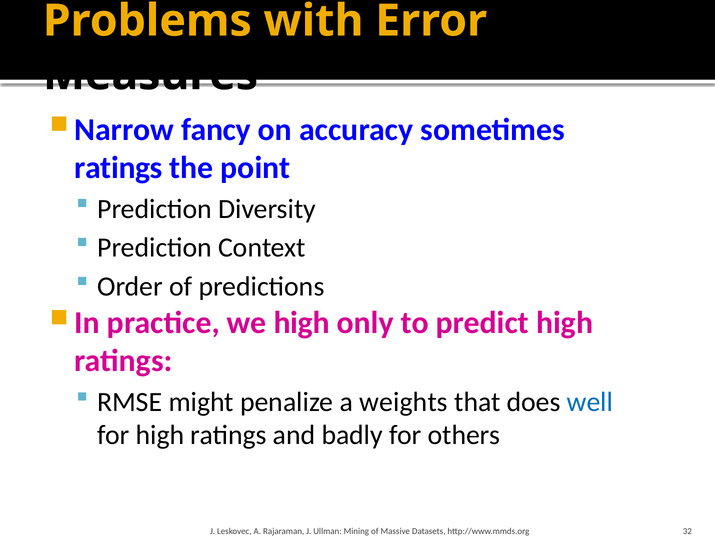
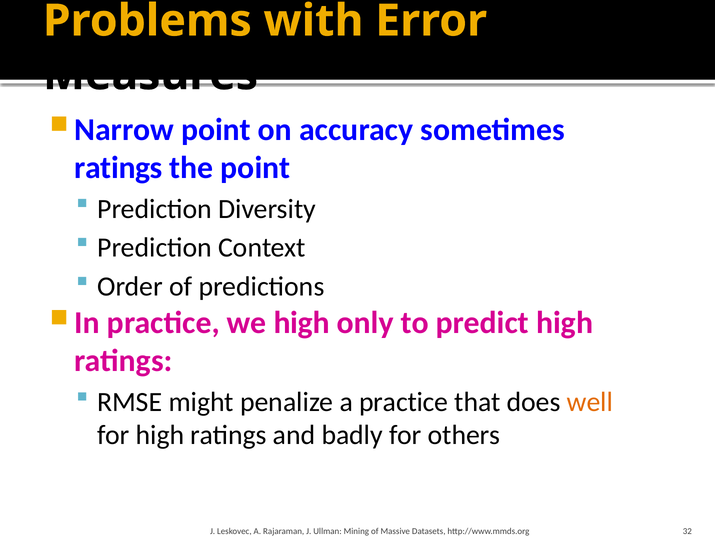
fancy at (216, 130): fancy -> point
a weights: weights -> practice
well colour: blue -> orange
